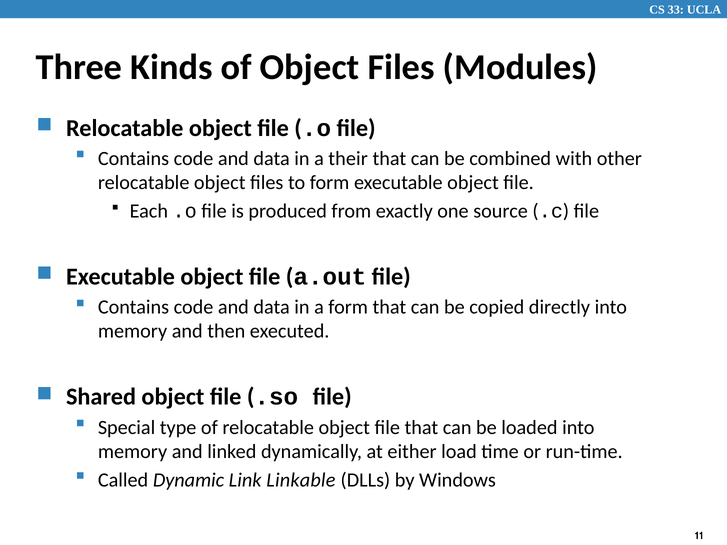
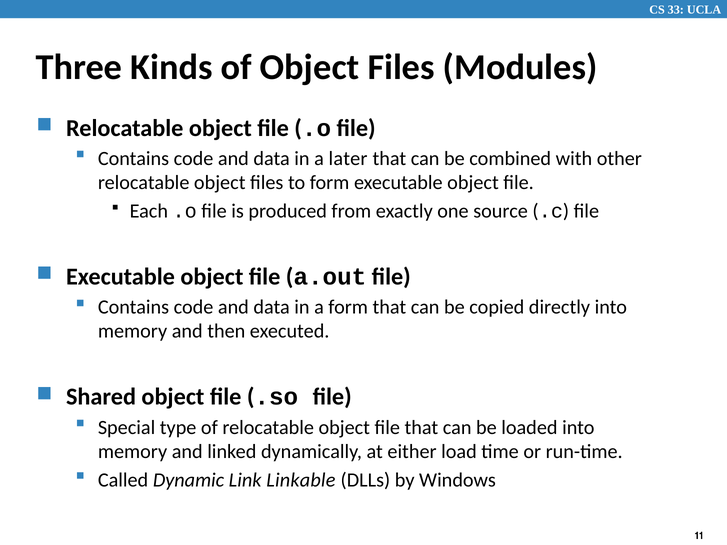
their: their -> later
